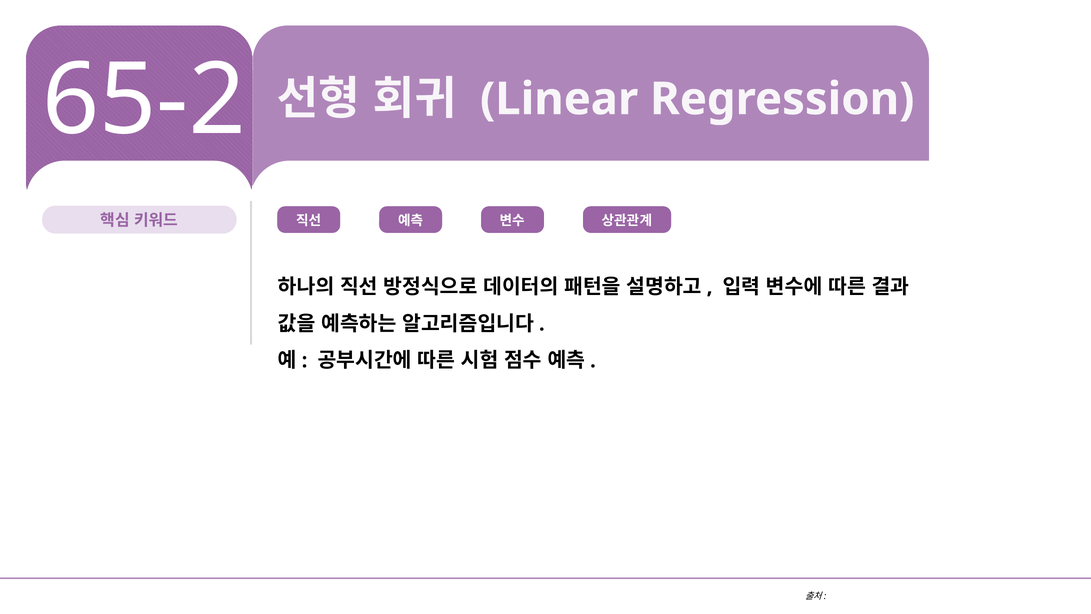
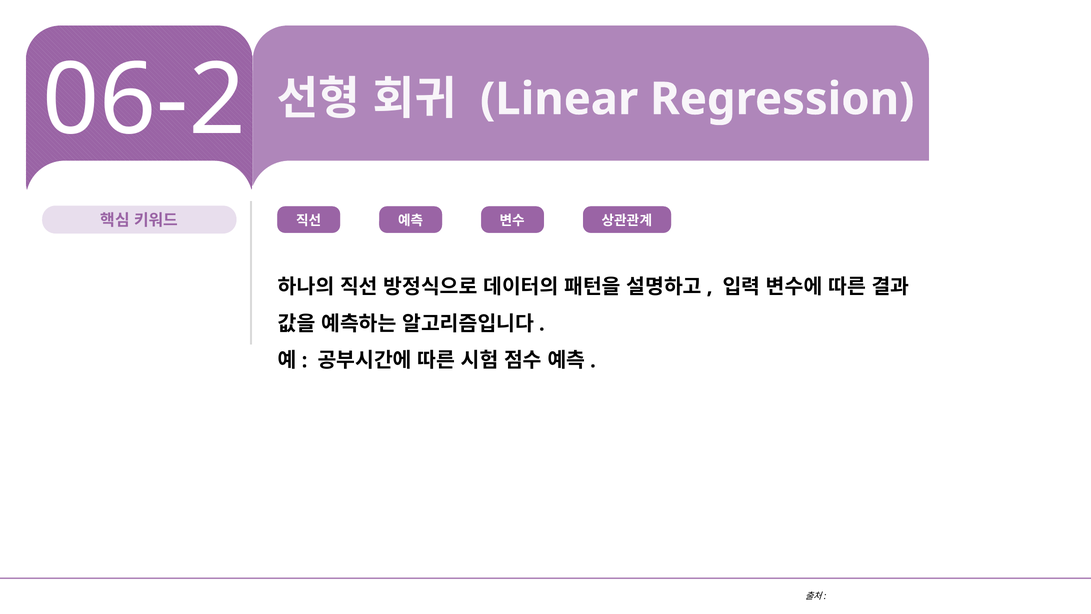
65-2: 65-2 -> 06-2
